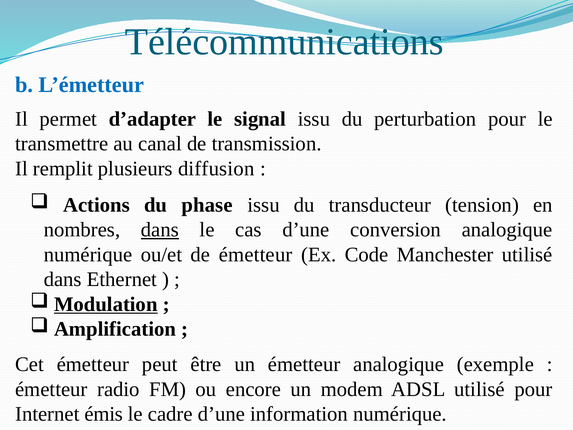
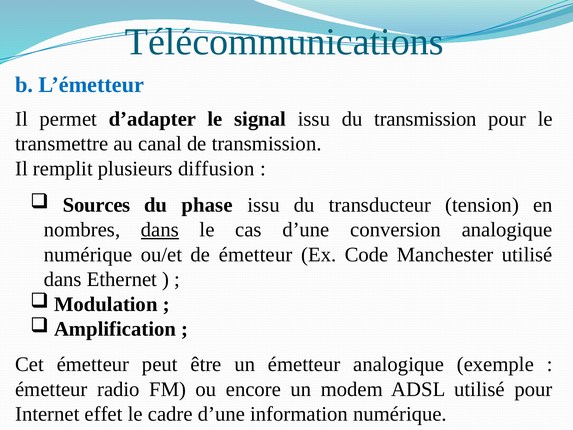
du perturbation: perturbation -> transmission
Actions: Actions -> Sources
Modulation underline: present -> none
émis: émis -> effet
